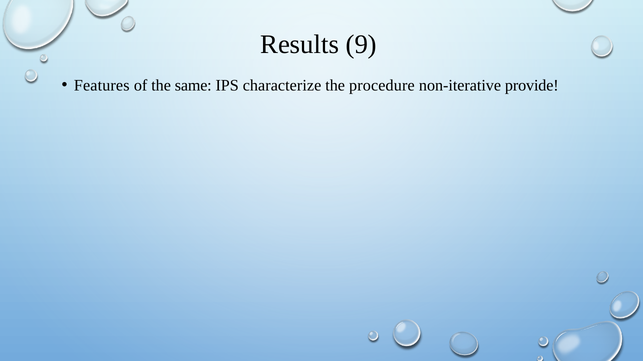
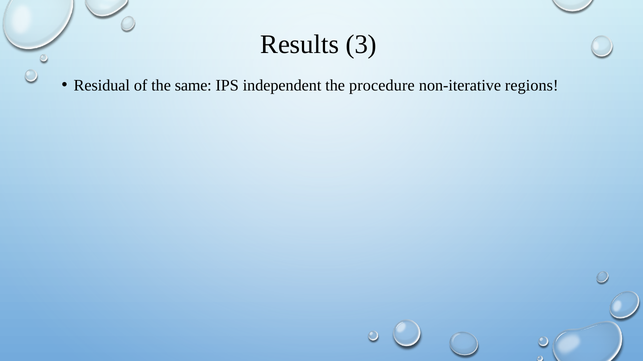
9: 9 -> 3
Features: Features -> Residual
characterize: characterize -> independent
provide: provide -> regions
